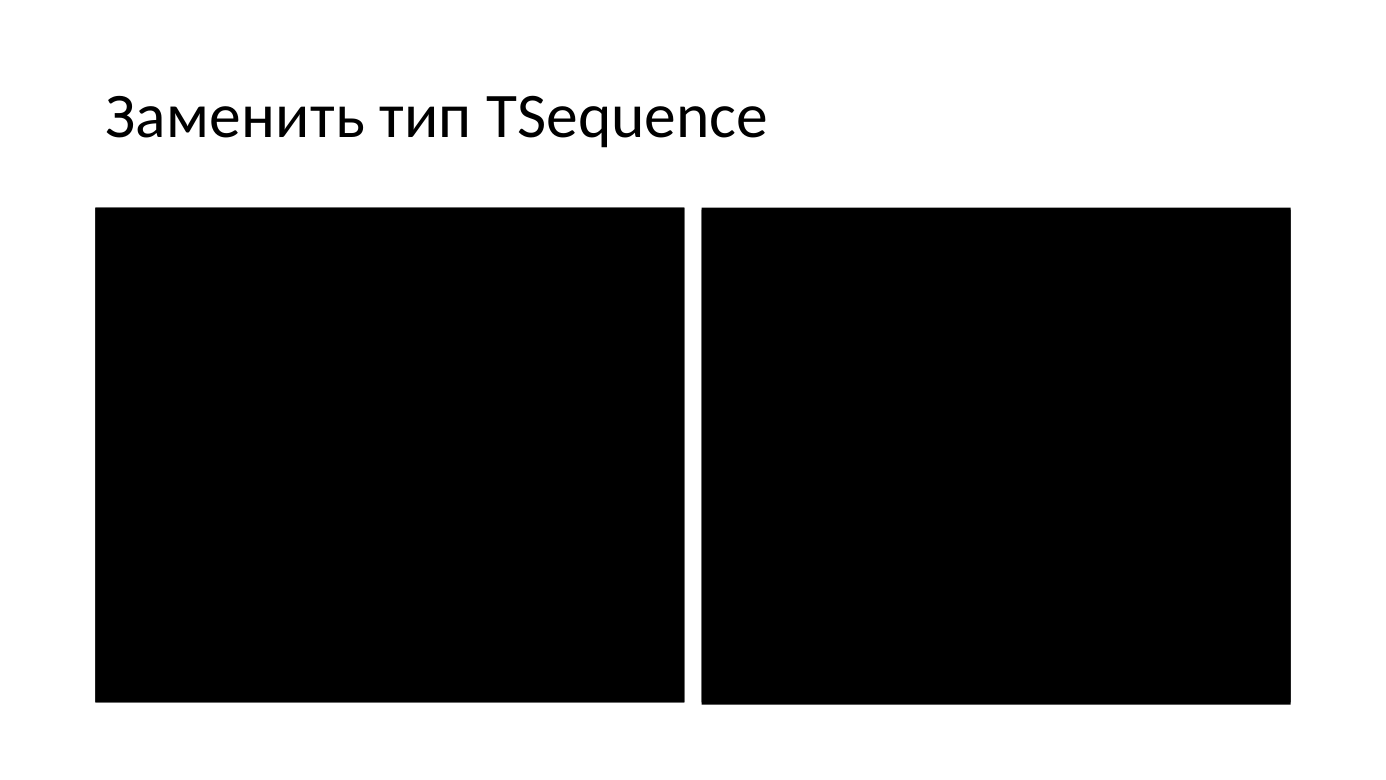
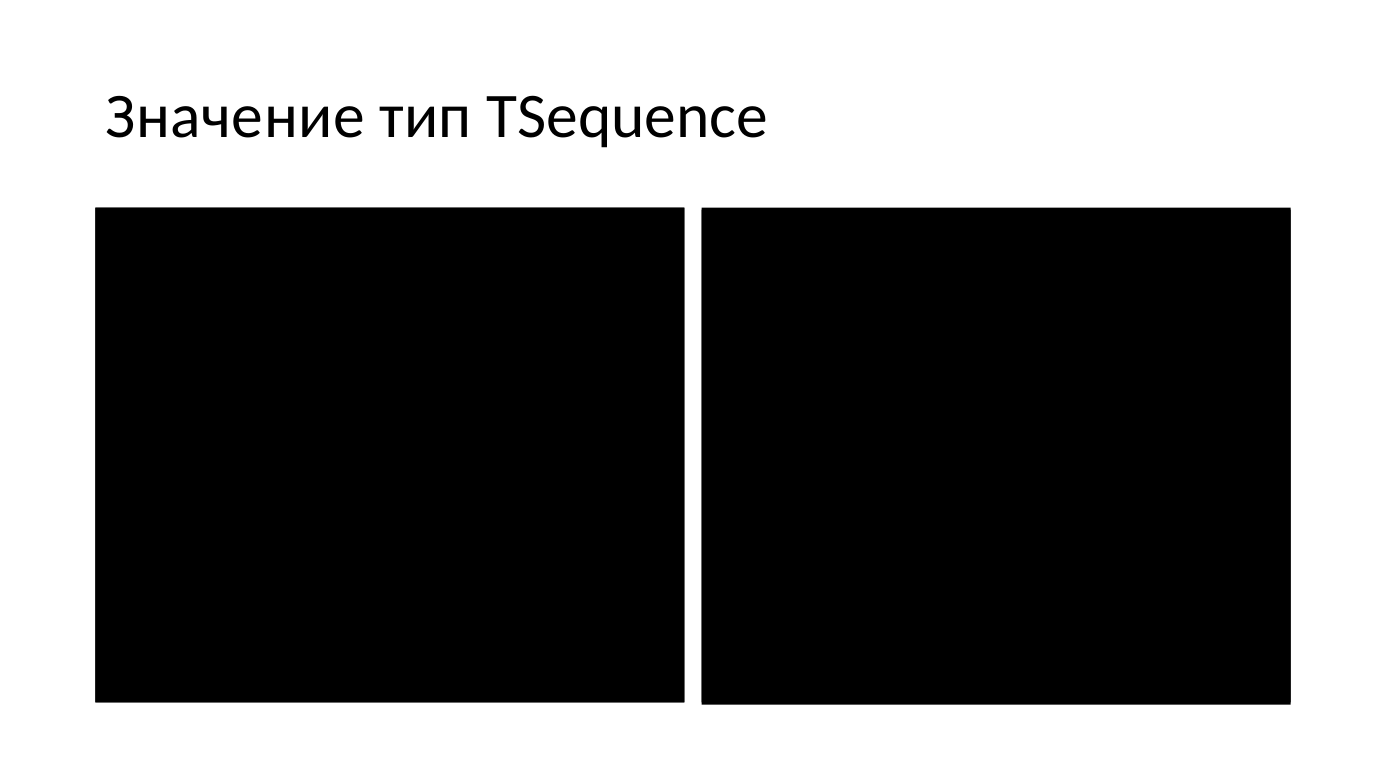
Заменить: Заменить -> Значение
